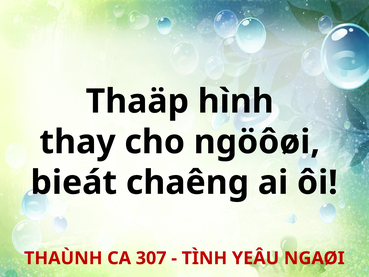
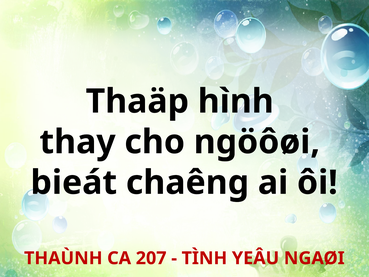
307: 307 -> 207
